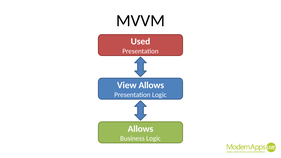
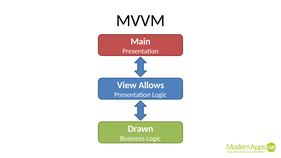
Used: Used -> Main
Allows at (141, 129): Allows -> Drawn
